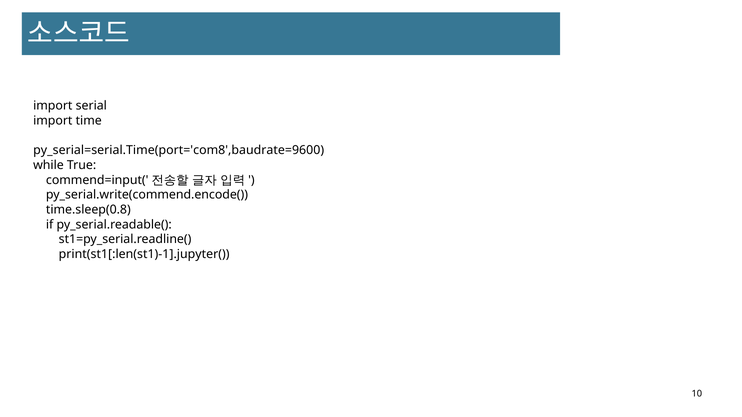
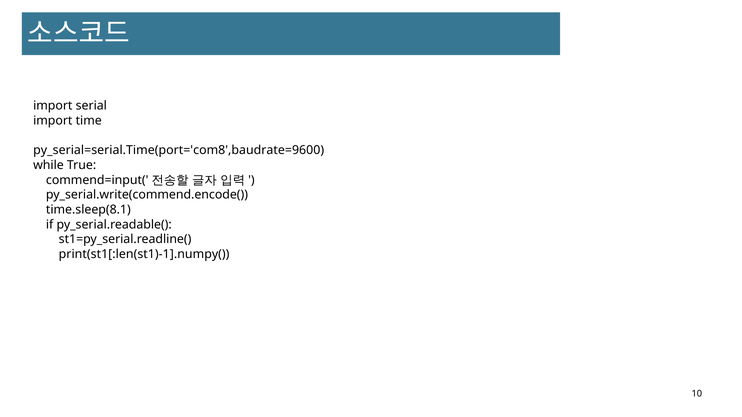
time.sleep(0.8: time.sleep(0.8 -> time.sleep(8.1
print(st1[:len(st1)-1].jupyter(: print(st1[:len(st1)-1].jupyter( -> print(st1[:len(st1)-1].numpy(
